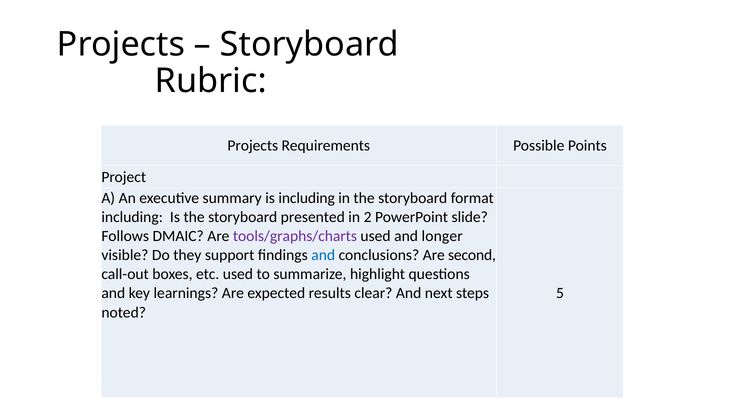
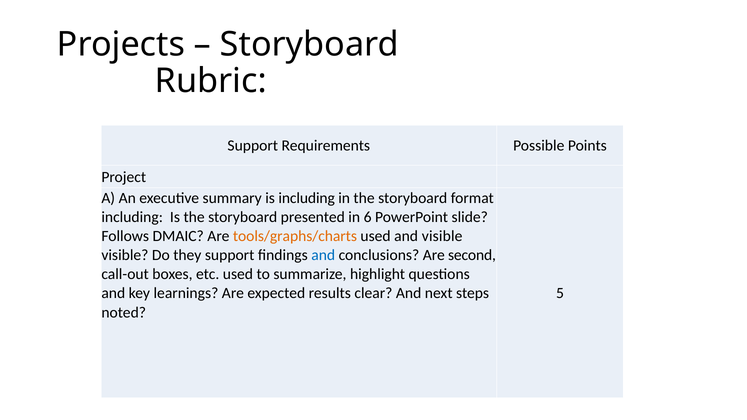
Projects at (253, 146): Projects -> Support
2: 2 -> 6
tools/graphs/charts colour: purple -> orange
and longer: longer -> visible
